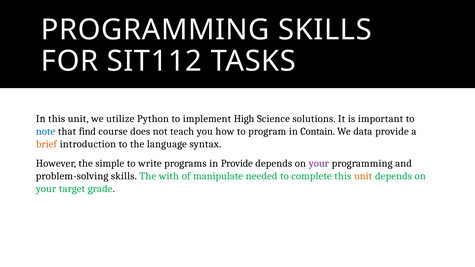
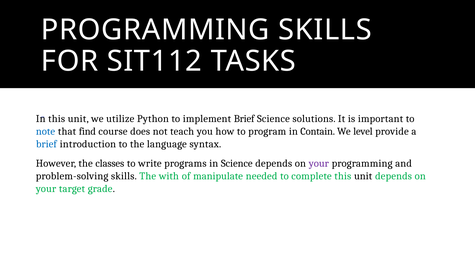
implement High: High -> Brief
data: data -> level
brief at (46, 144) colour: orange -> blue
simple: simple -> classes
in Provide: Provide -> Science
unit at (363, 176) colour: orange -> black
